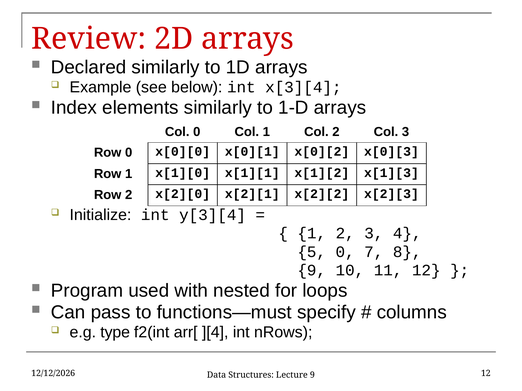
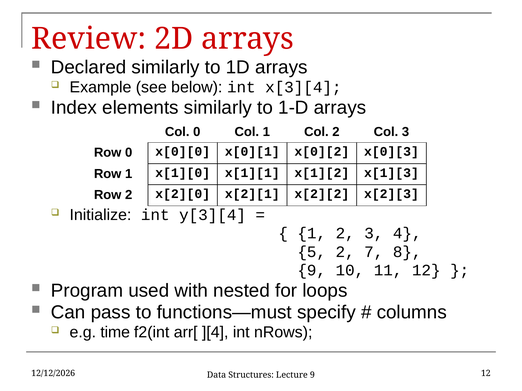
5 0: 0 -> 2
type: type -> time
